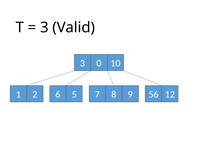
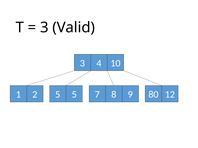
0: 0 -> 4
2 6: 6 -> 5
56: 56 -> 80
